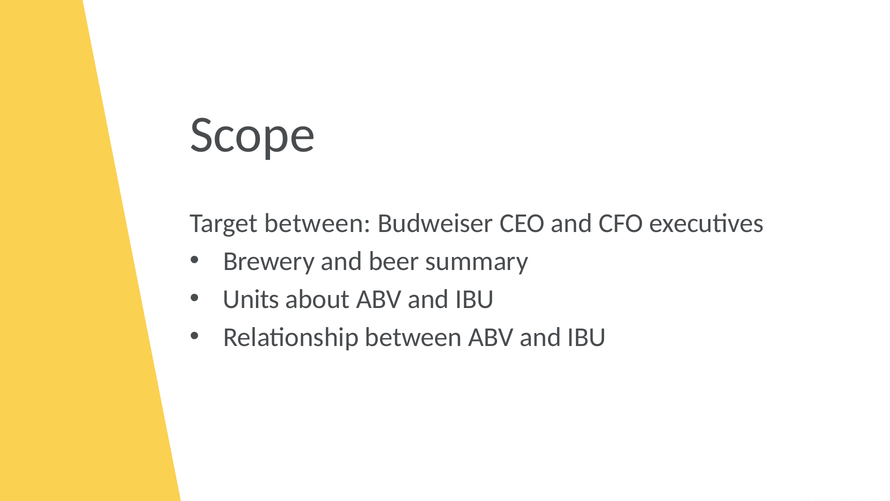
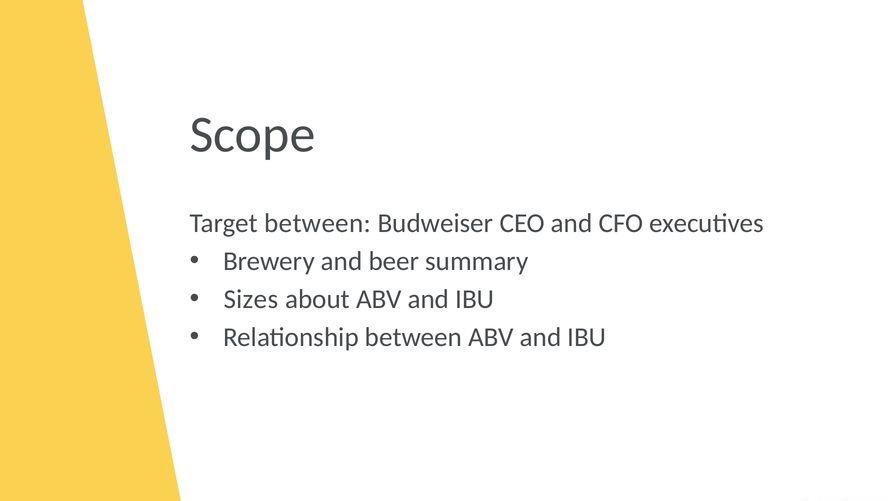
Units: Units -> Sizes
